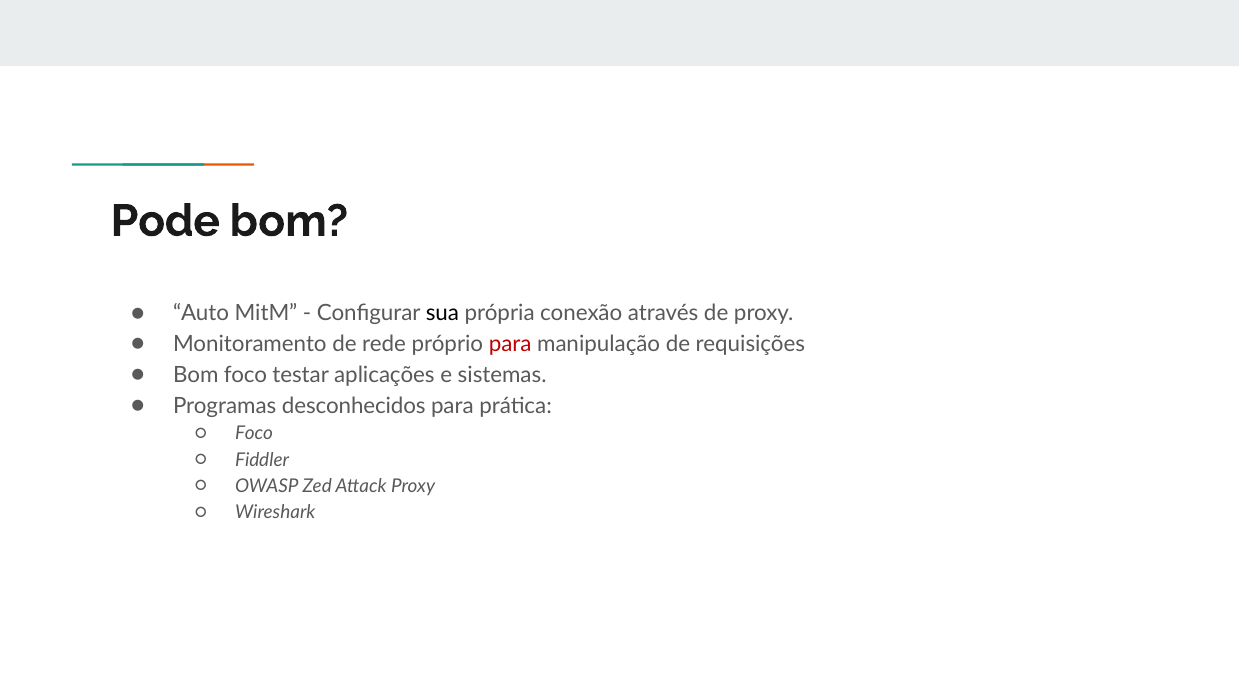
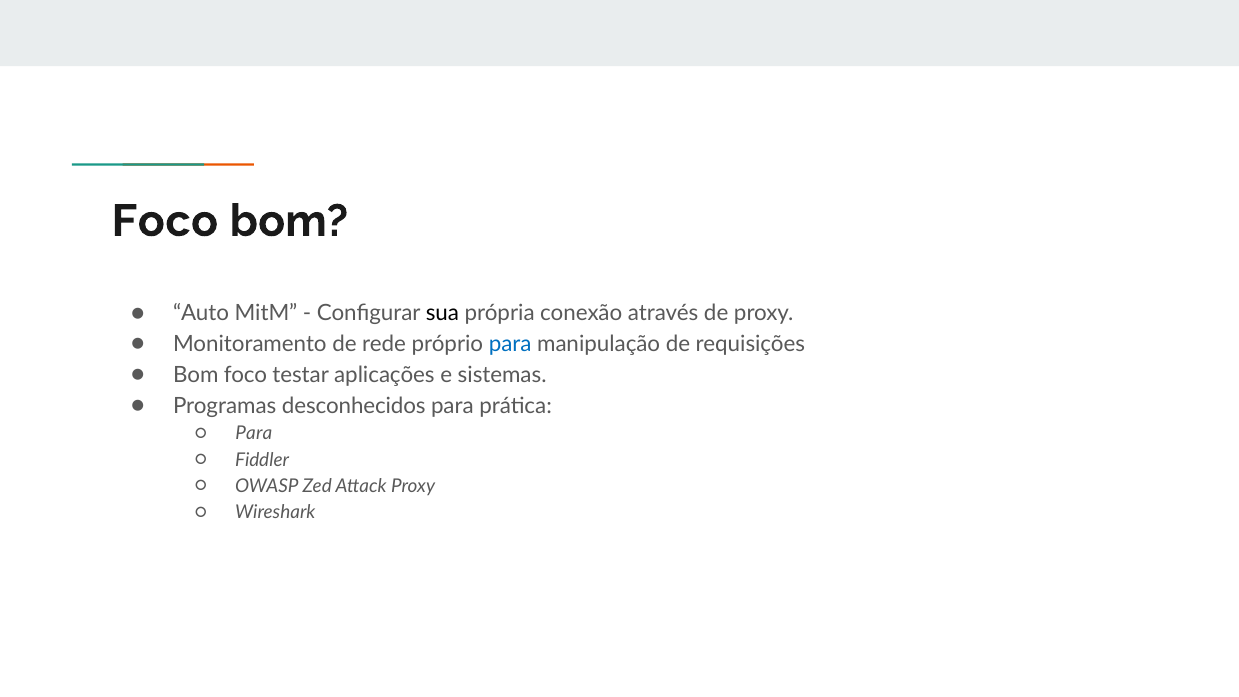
Pode at (165, 221): Pode -> Foco
para at (510, 344) colour: red -> blue
Foco at (254, 434): Foco -> Para
